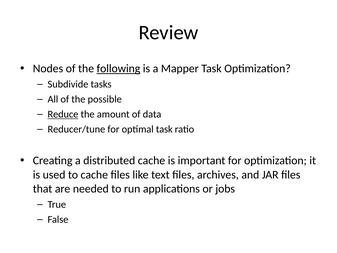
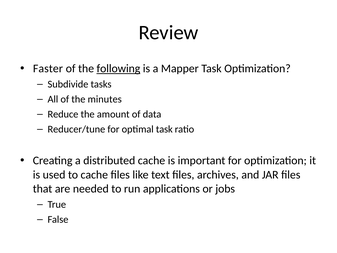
Nodes: Nodes -> Faster
possible: possible -> minutes
Reduce underline: present -> none
